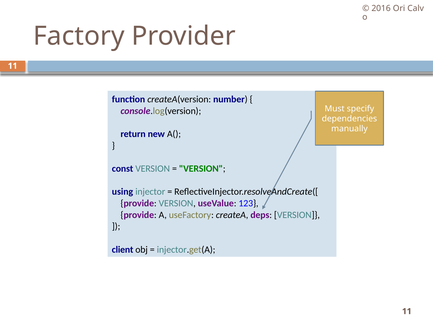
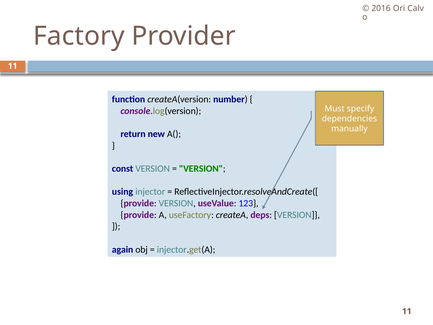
client: client -> again
